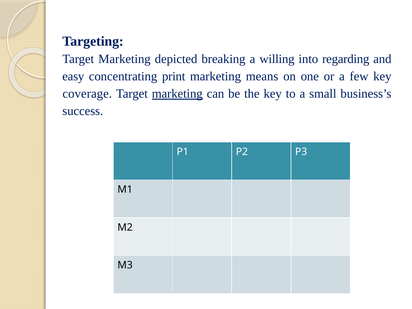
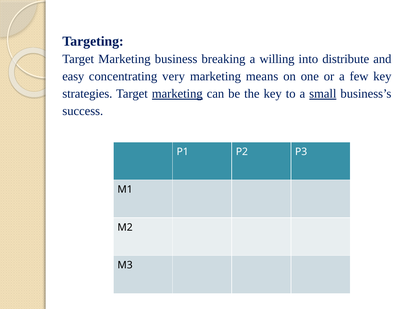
depicted: depicted -> business
regarding: regarding -> distribute
print: print -> very
coverage: coverage -> strategies
small underline: none -> present
